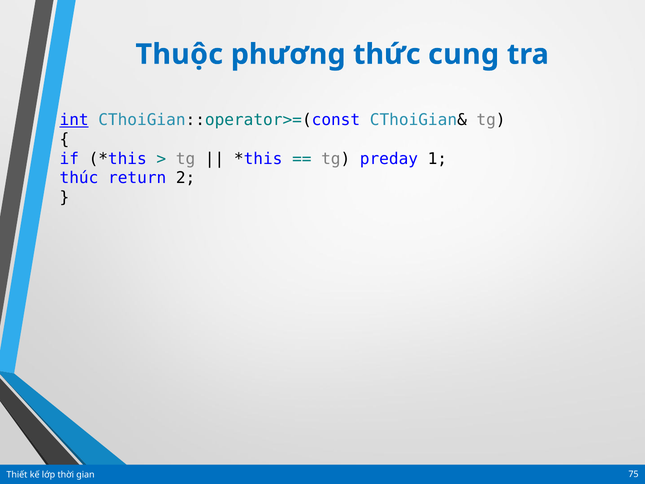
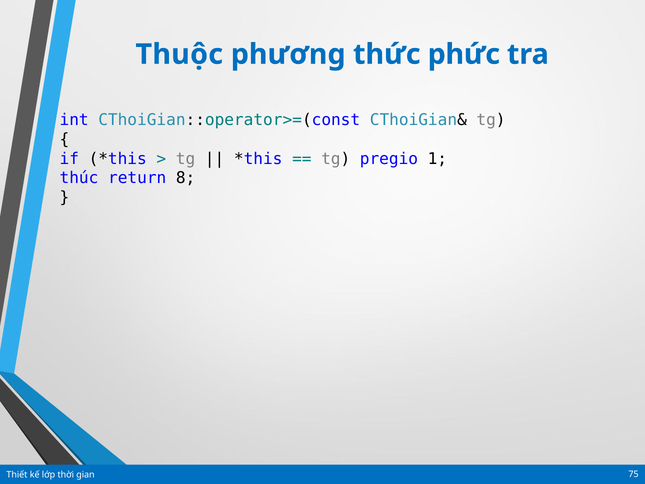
cung: cung -> phức
int underline: present -> none
preday: preday -> pregio
2: 2 -> 8
